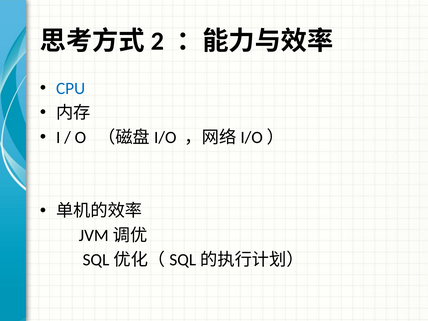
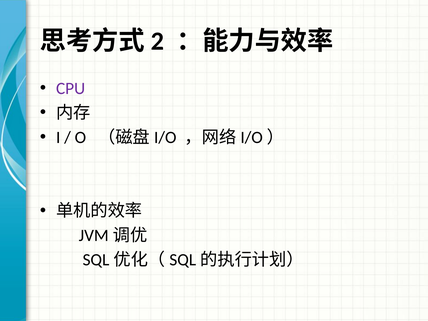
CPU colour: blue -> purple
